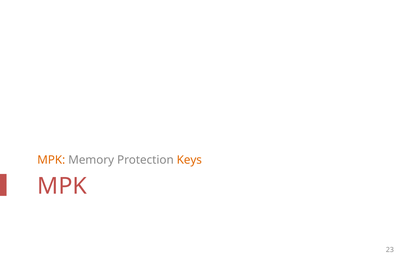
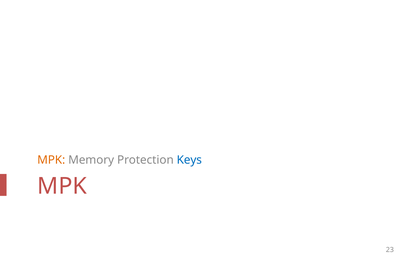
Keys colour: orange -> blue
